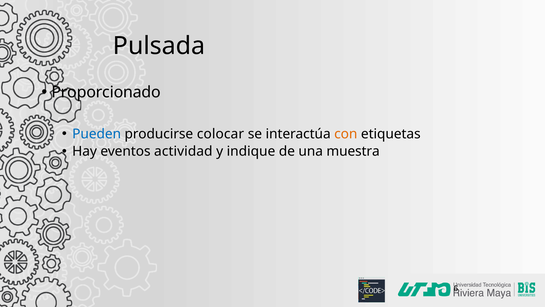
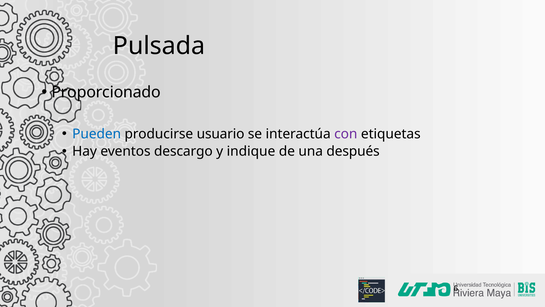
colocar: colocar -> usuario
con colour: orange -> purple
actividad: actividad -> descargo
muestra: muestra -> después
